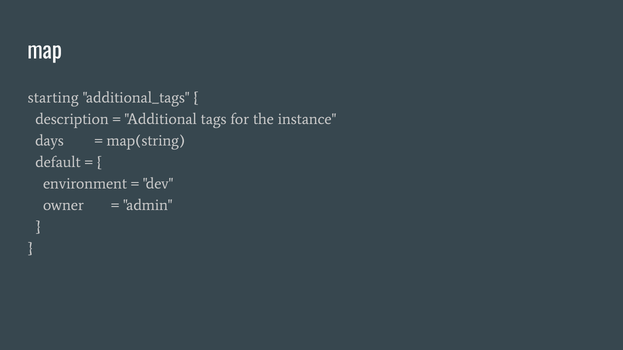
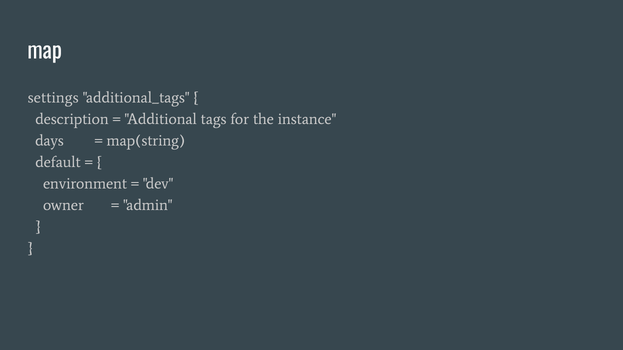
starting: starting -> settings
